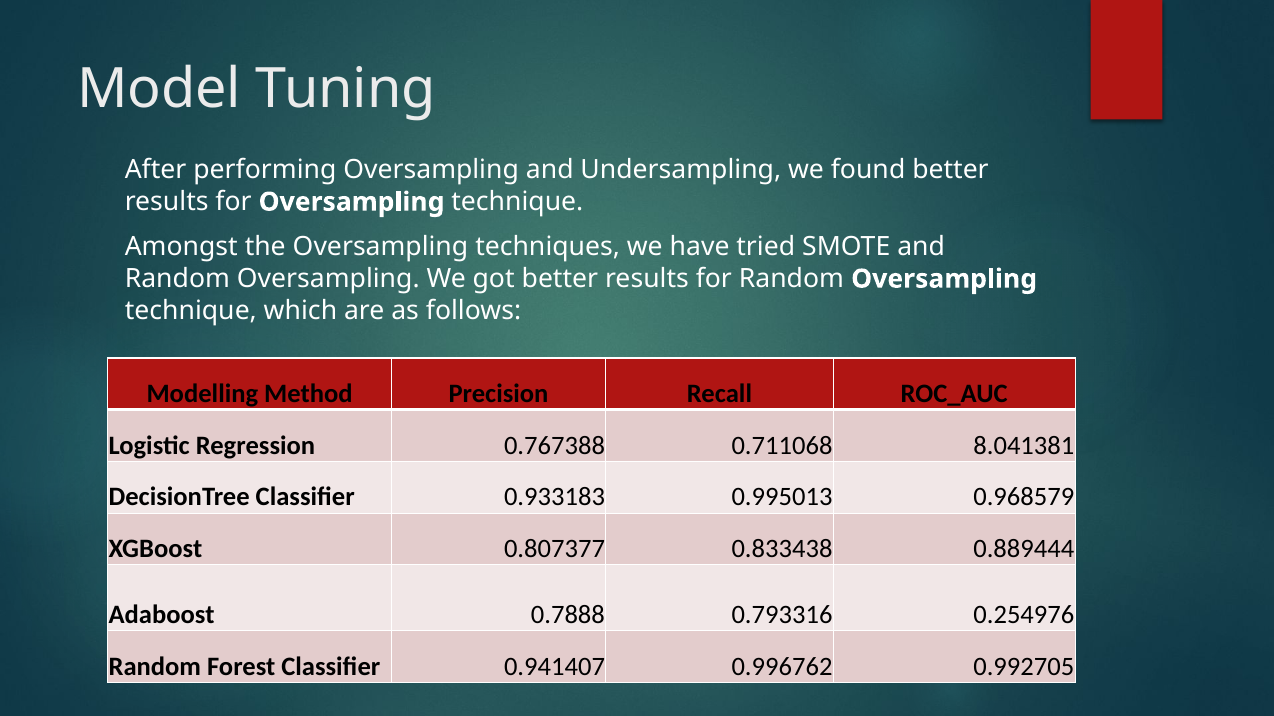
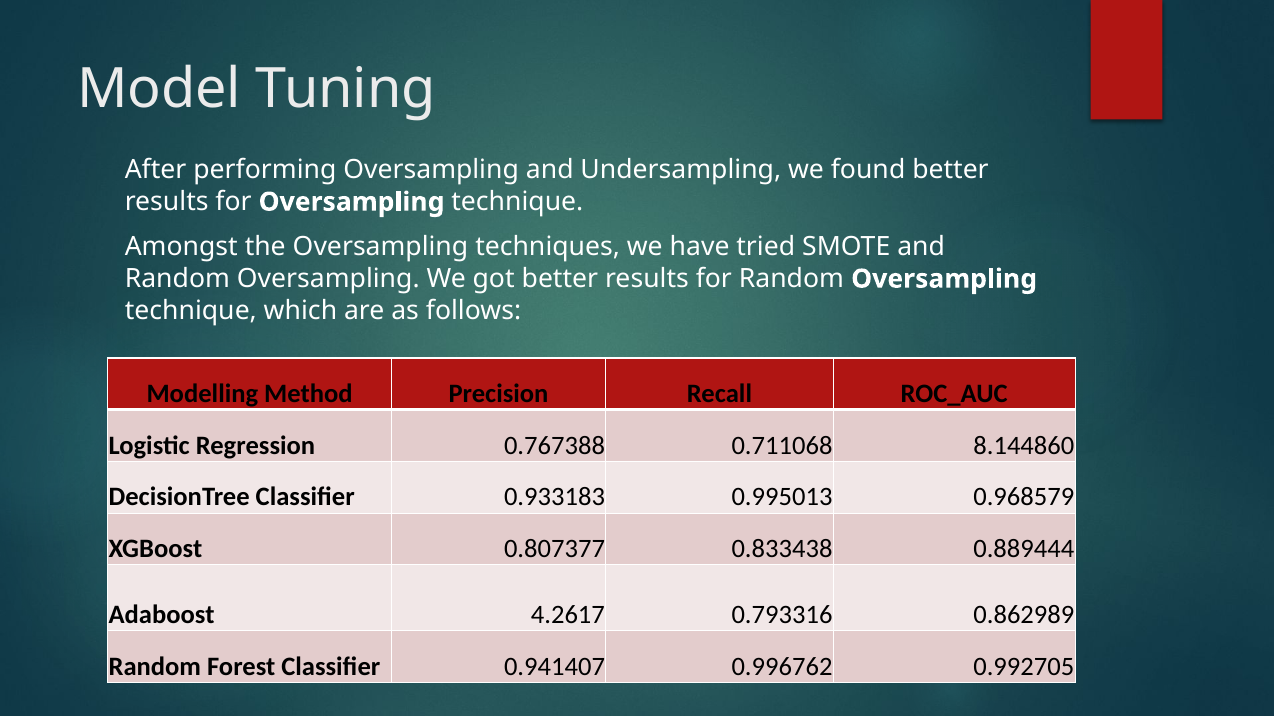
8.041381: 8.041381 -> 8.144860
0.7888: 0.7888 -> 4.2617
0.254976: 0.254976 -> 0.862989
